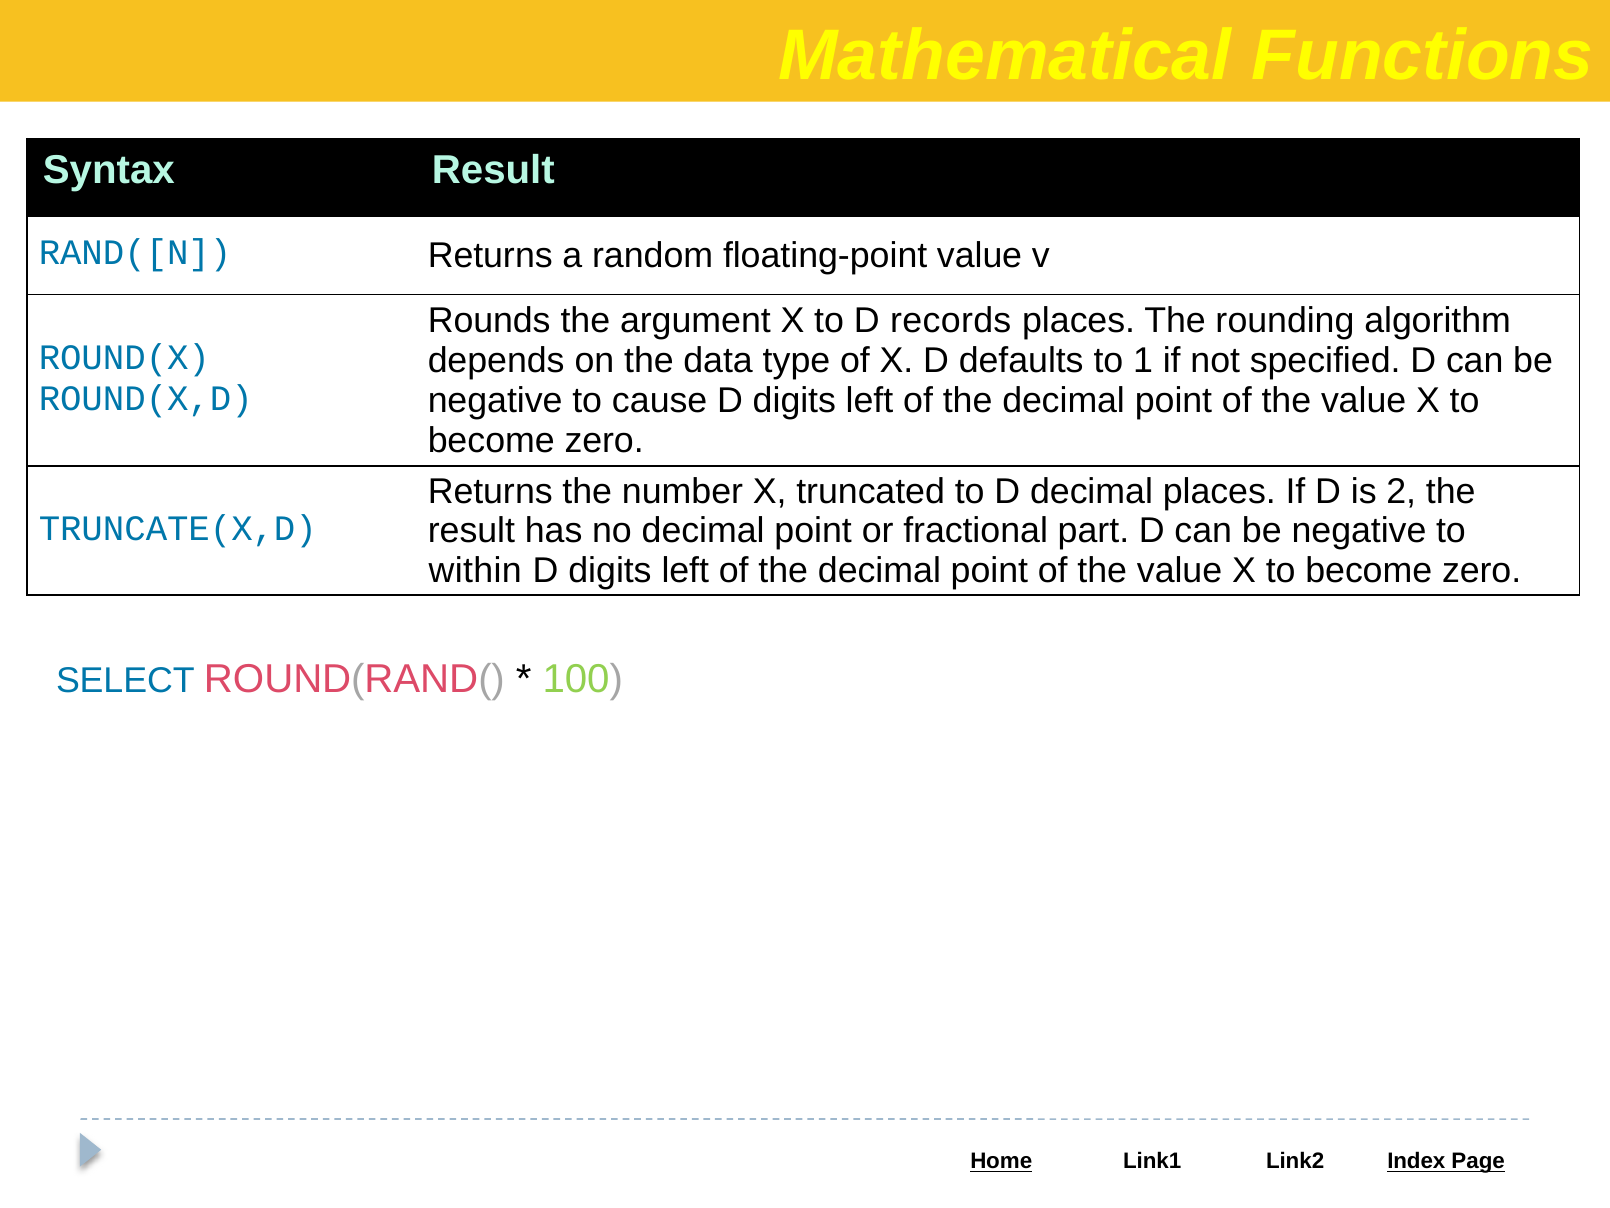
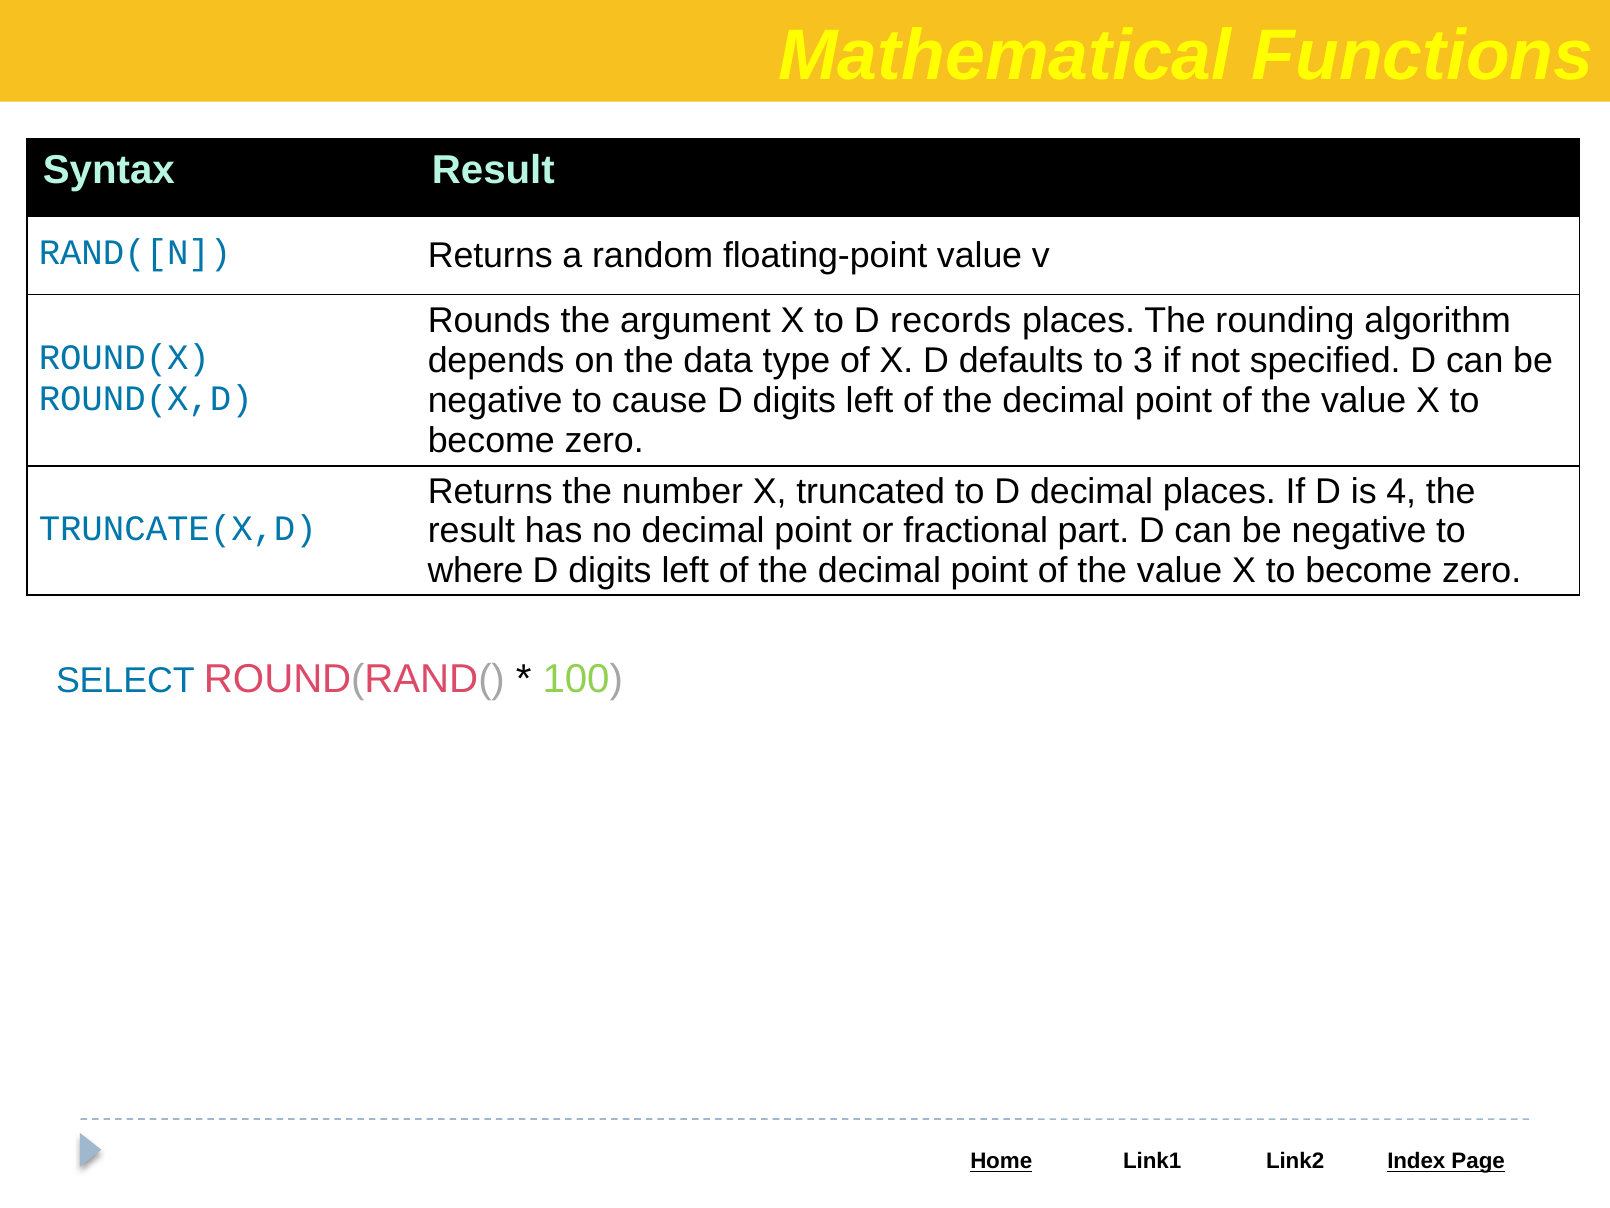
1: 1 -> 3
2: 2 -> 4
within: within -> where
